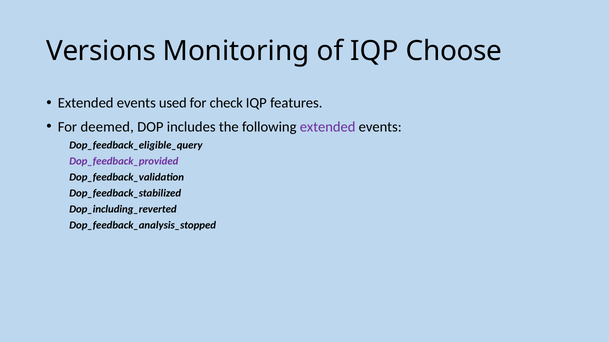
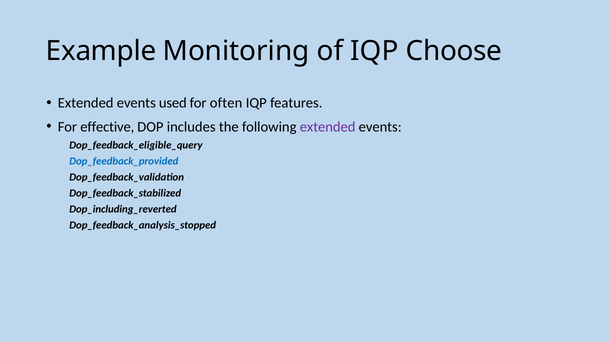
Versions: Versions -> Example
check: check -> often
deemed: deemed -> effective
Dop_feedback_provided colour: purple -> blue
